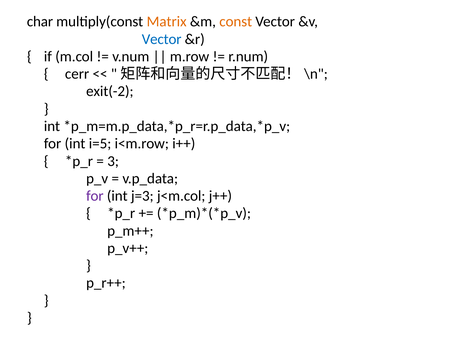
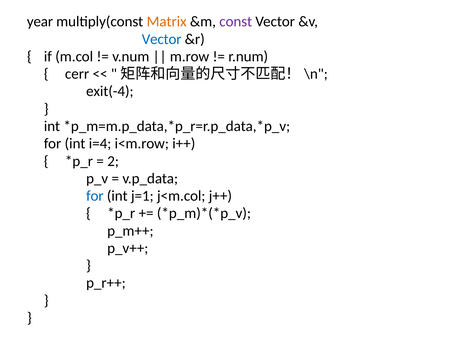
char: char -> year
const colour: orange -> purple
exit(-2: exit(-2 -> exit(-4
i=5: i=5 -> i=4
3: 3 -> 2
for at (95, 196) colour: purple -> blue
j=3: j=3 -> j=1
